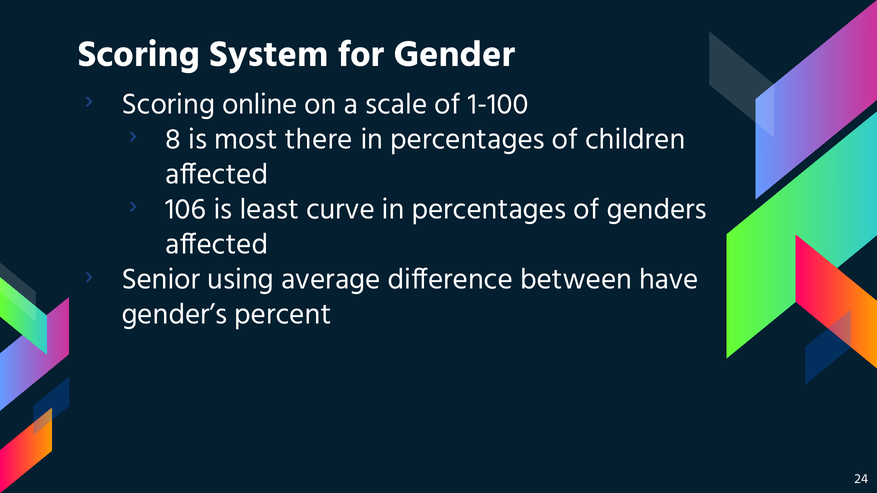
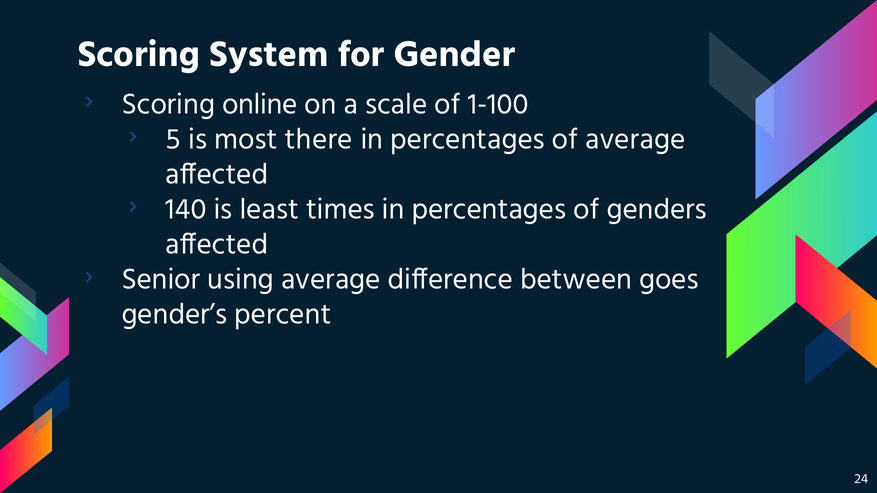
8: 8 -> 5
of children: children -> average
106: 106 -> 140
curve: curve -> times
have: have -> goes
